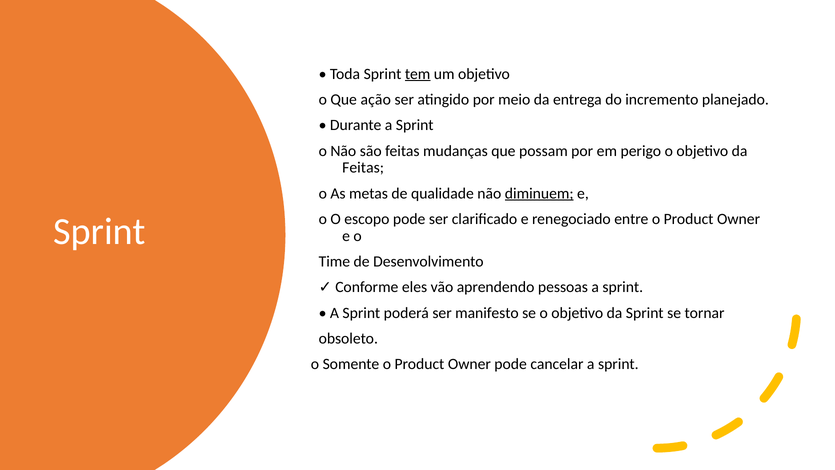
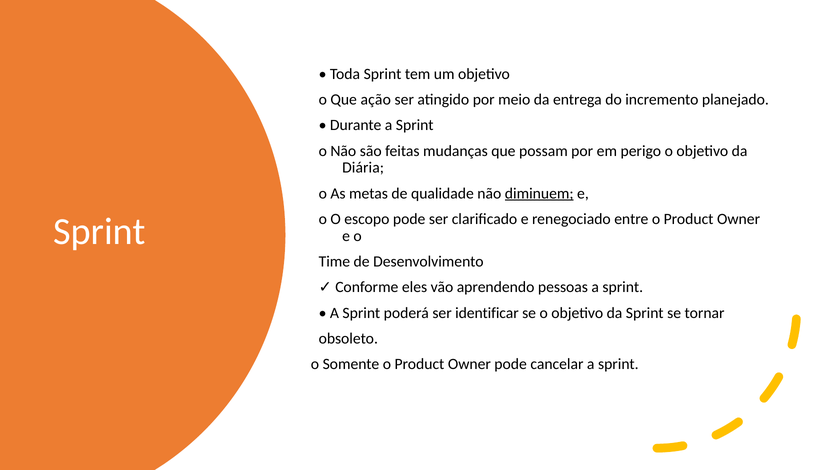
tem underline: present -> none
Feitas at (363, 168): Feitas -> Diária
manifesto: manifesto -> identificar
